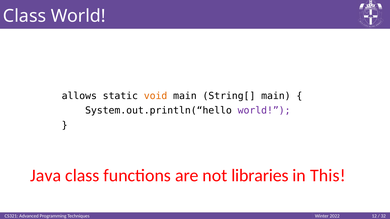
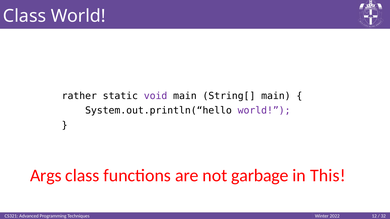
allows: allows -> rather
void colour: orange -> purple
Java: Java -> Args
libraries: libraries -> garbage
